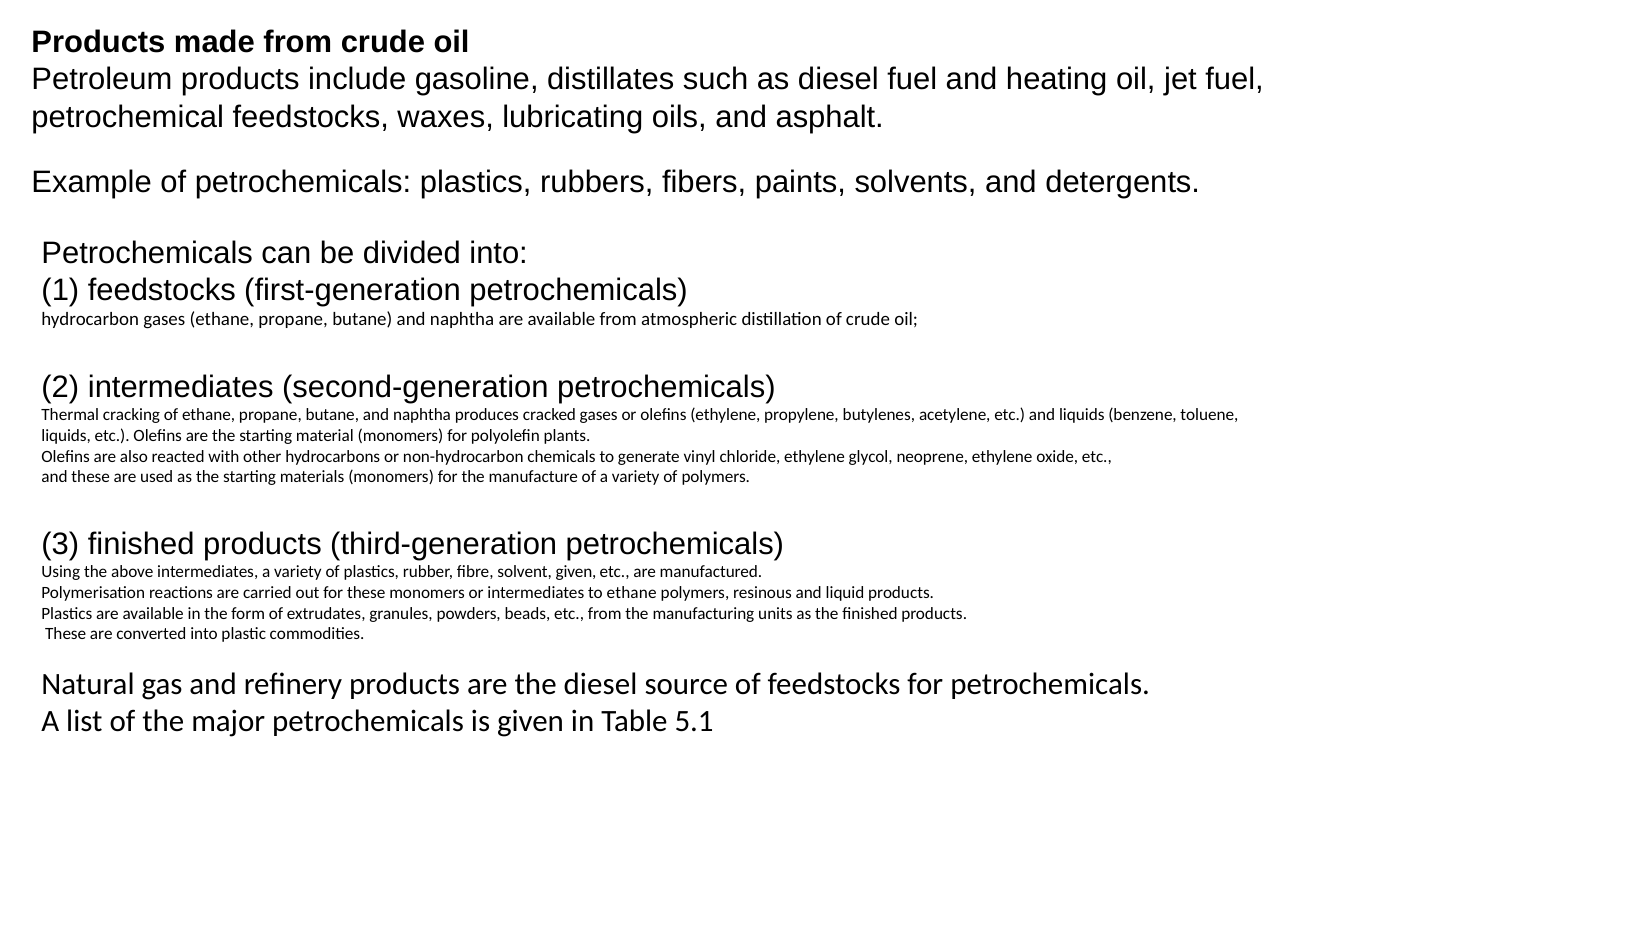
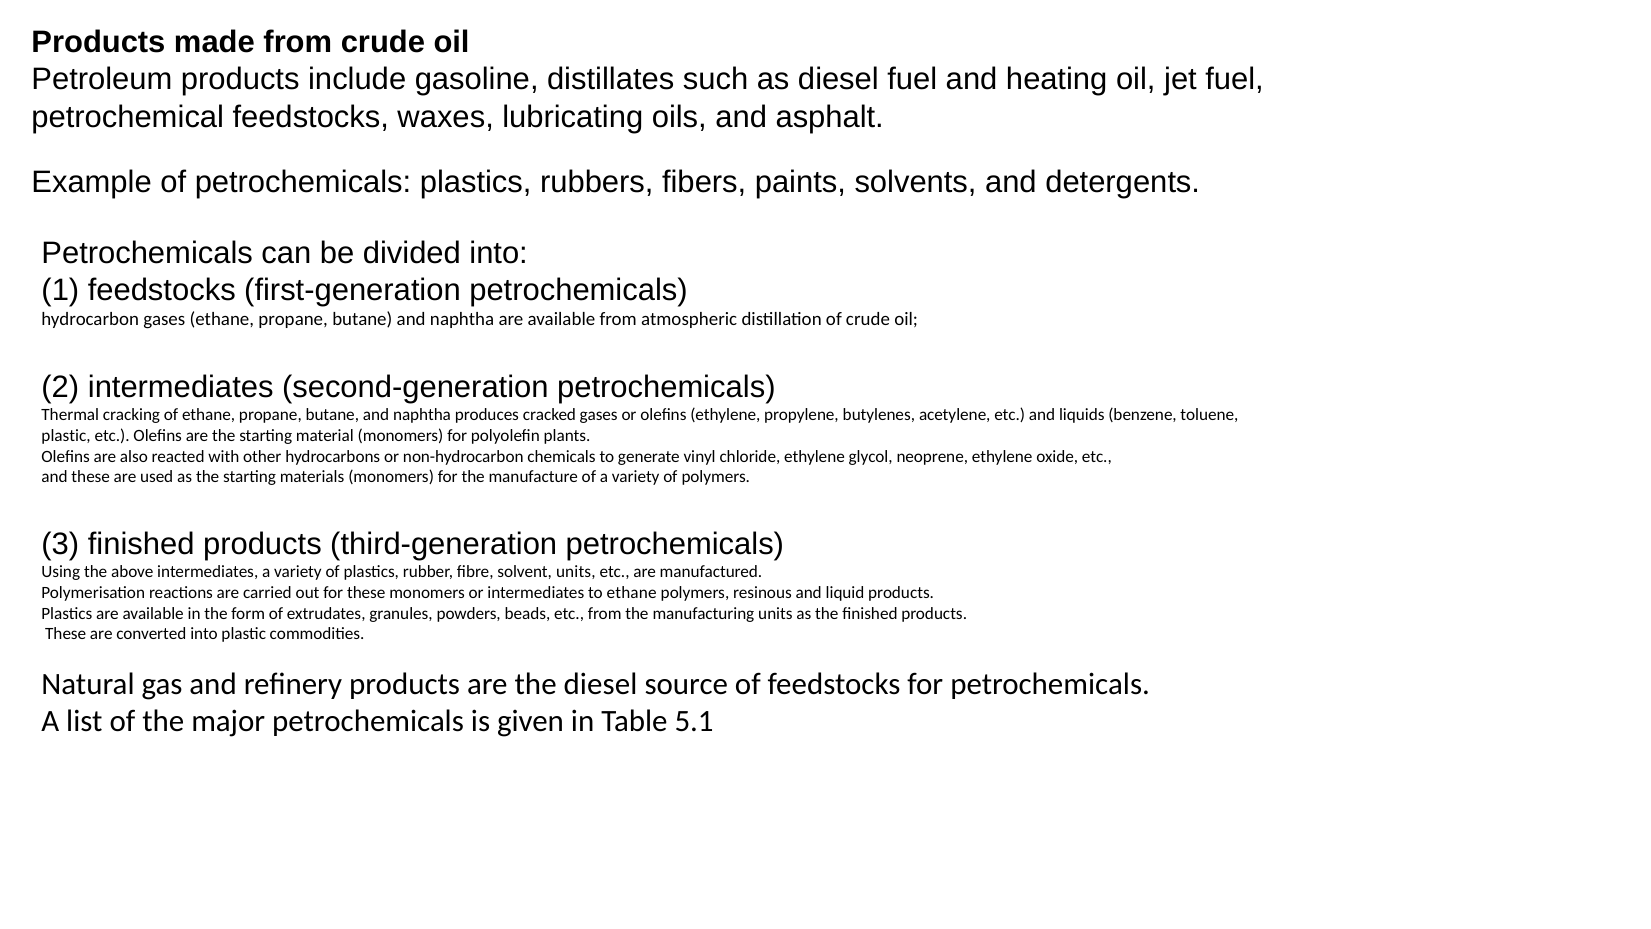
liquids at (66, 436): liquids -> plastic
solvent given: given -> units
